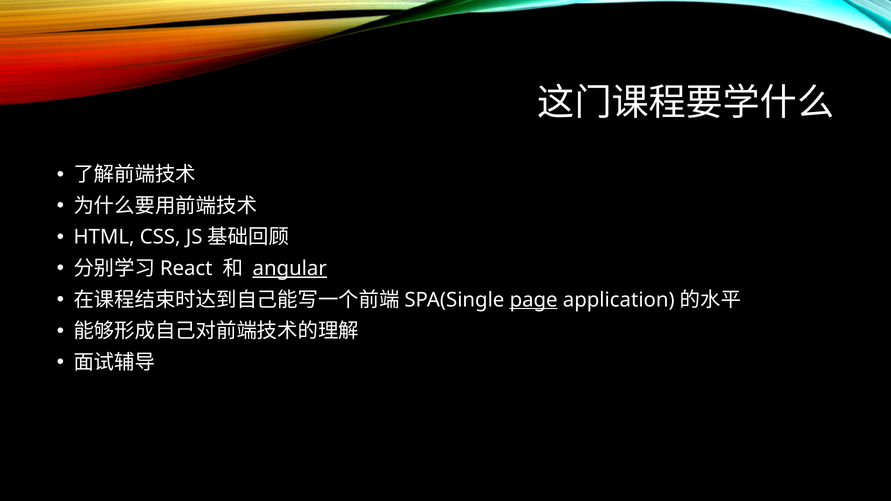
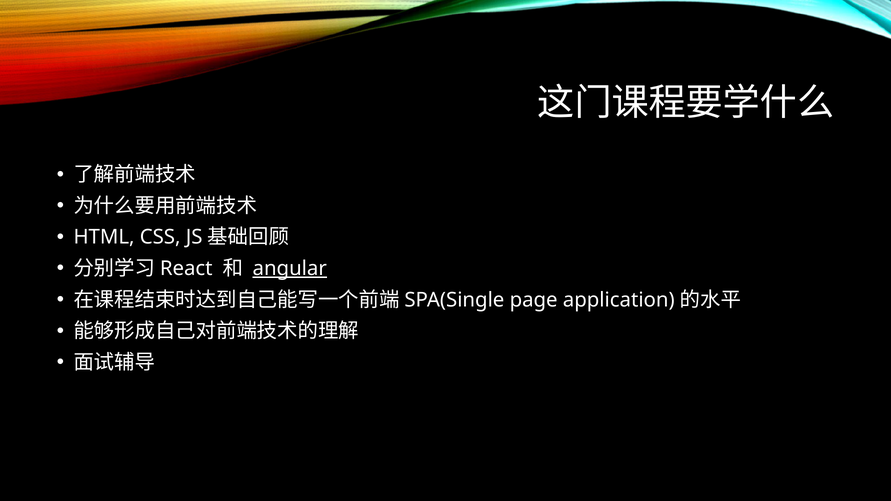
page underline: present -> none
